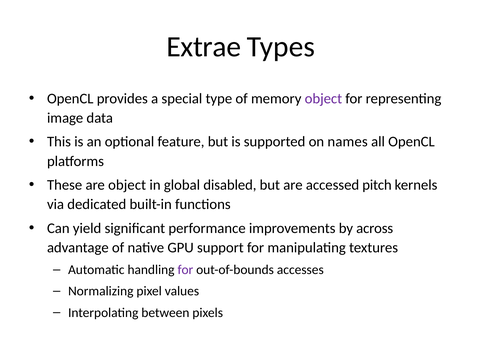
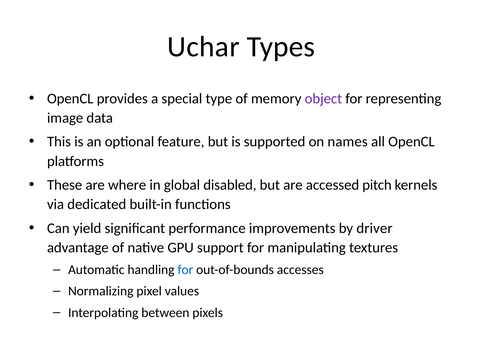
Extrae: Extrae -> Uchar
are object: object -> where
across: across -> driver
for at (185, 269) colour: purple -> blue
